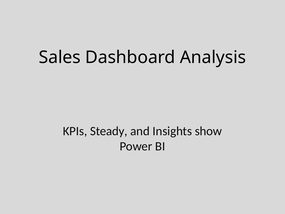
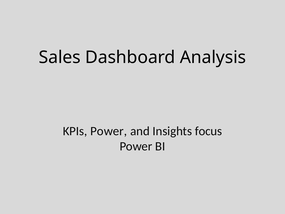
KPIs Steady: Steady -> Power
show: show -> focus
